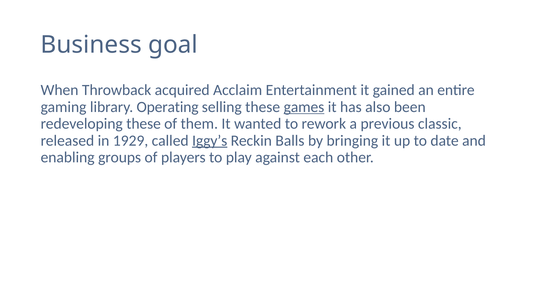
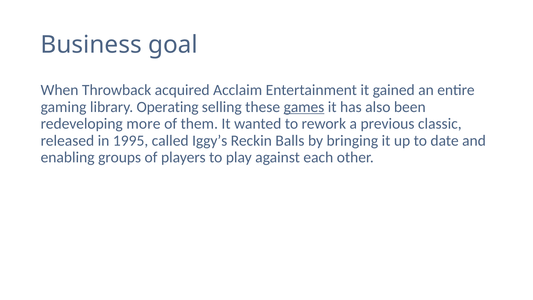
redeveloping these: these -> more
1929: 1929 -> 1995
Iggy’s underline: present -> none
